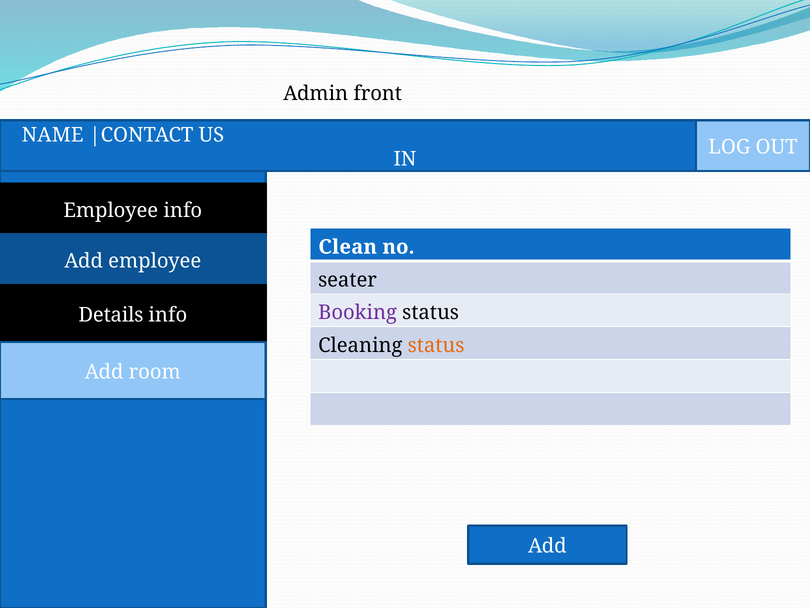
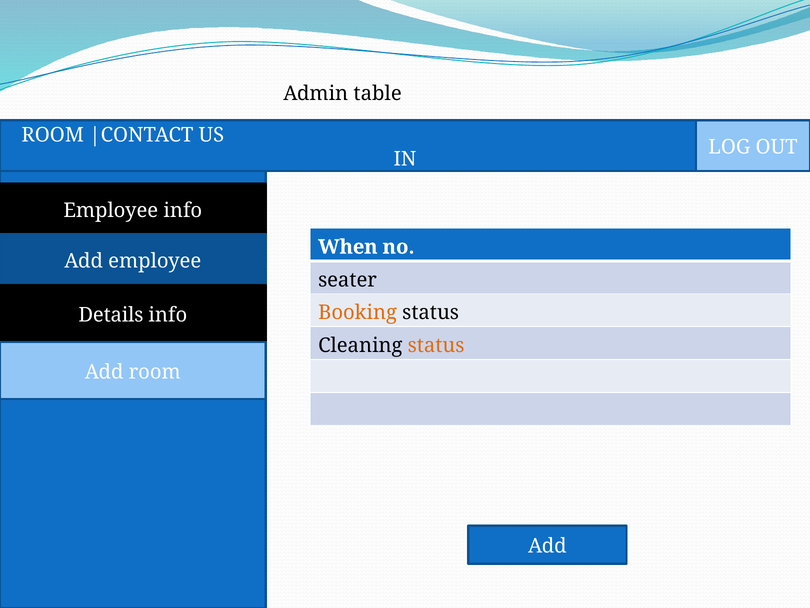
front: front -> table
NAME at (53, 135): NAME -> ROOM
Clean: Clean -> When
Booking colour: purple -> orange
